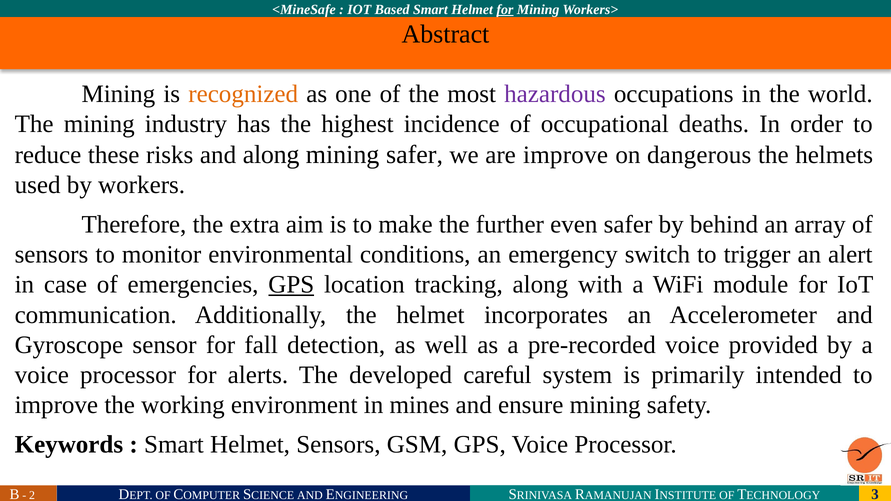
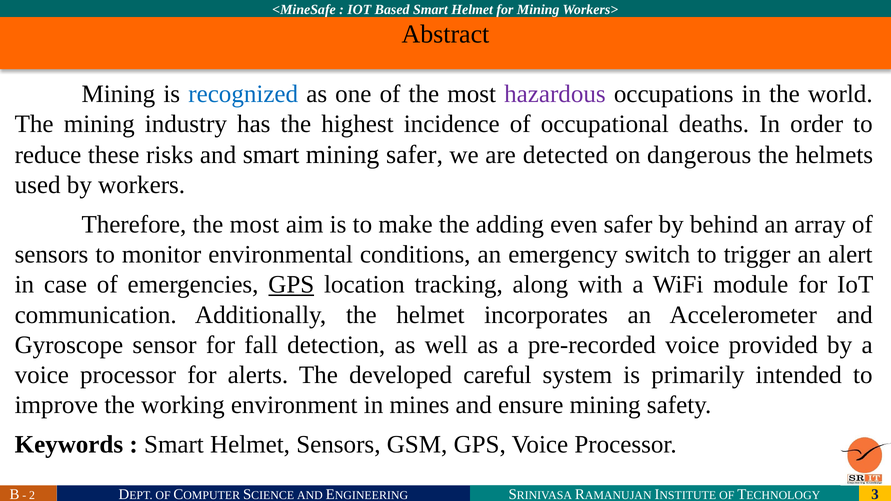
for at (505, 9) underline: present -> none
recognized colour: orange -> blue
and along: along -> smart
are improve: improve -> detected
Therefore the extra: extra -> most
further: further -> adding
